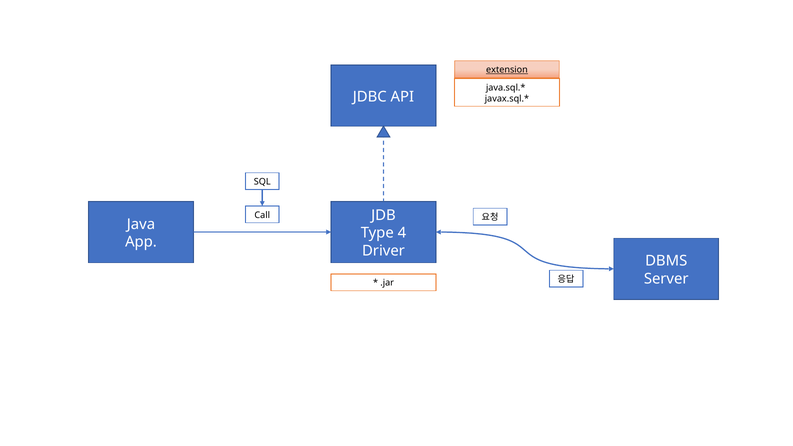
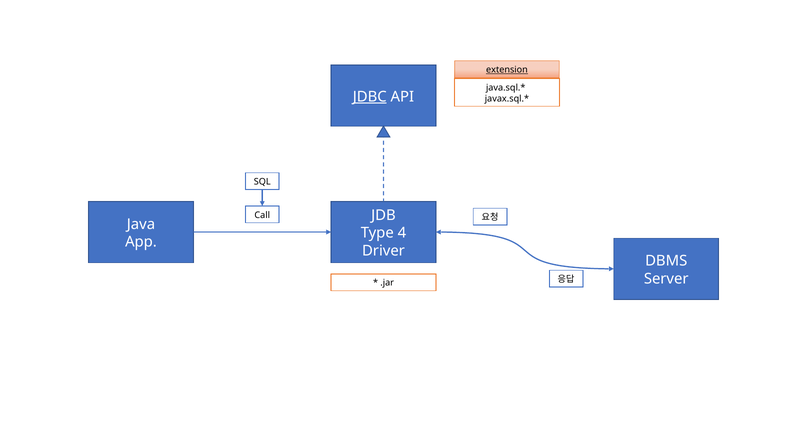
JDBC underline: none -> present
